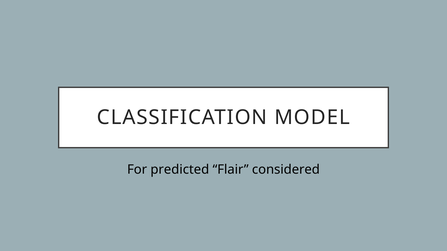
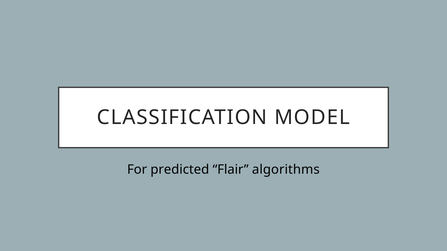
considered: considered -> algorithms
